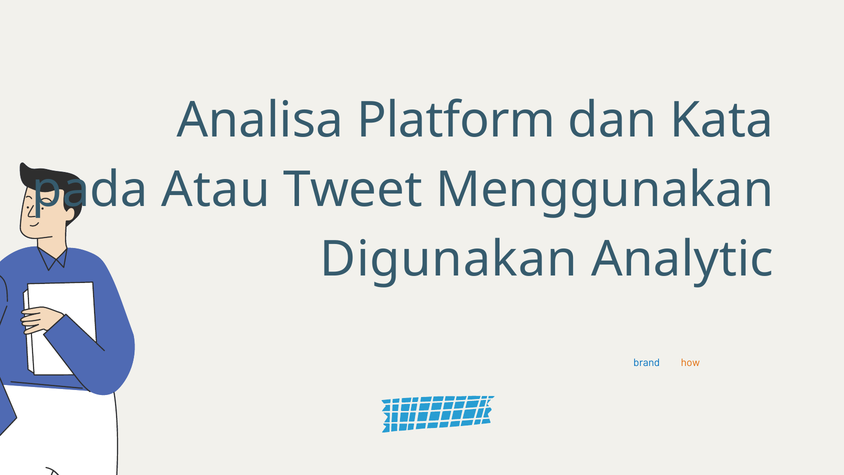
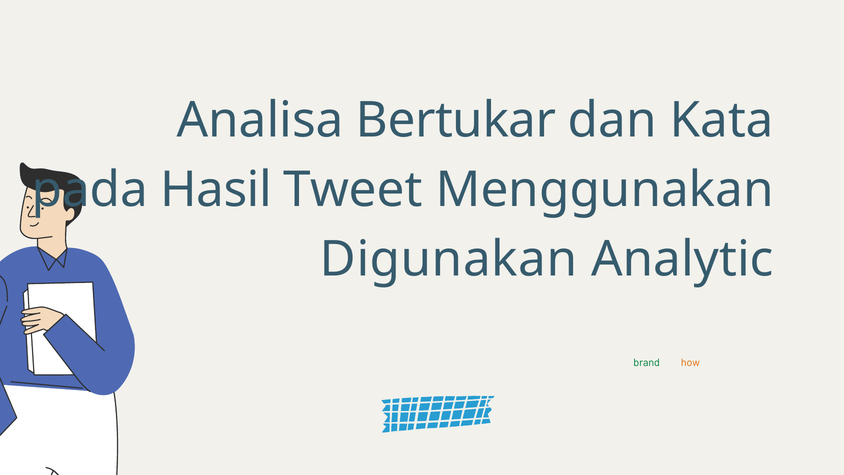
Platform: Platform -> Bertukar
Atau: Atau -> Hasil
brand colour: blue -> green
